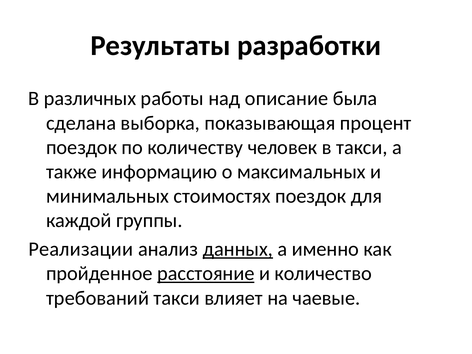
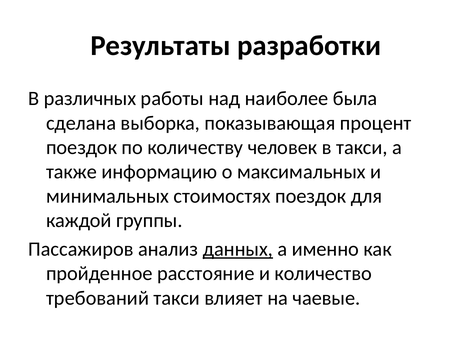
описание: описание -> наиболее
Реализации: Реализации -> Пассажиров
расстояние underline: present -> none
